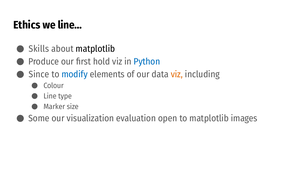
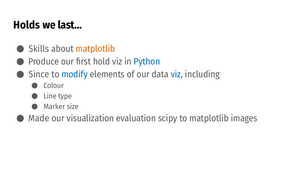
Ethics: Ethics -> Holds
we line: line -> last
matplotlib at (95, 49) colour: black -> orange
viz at (177, 74) colour: orange -> blue
Some: Some -> Made
open: open -> scipy
